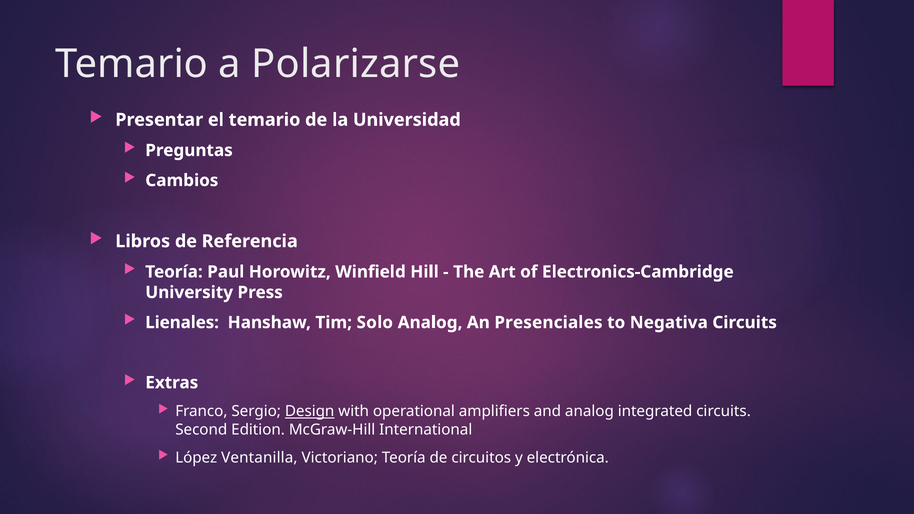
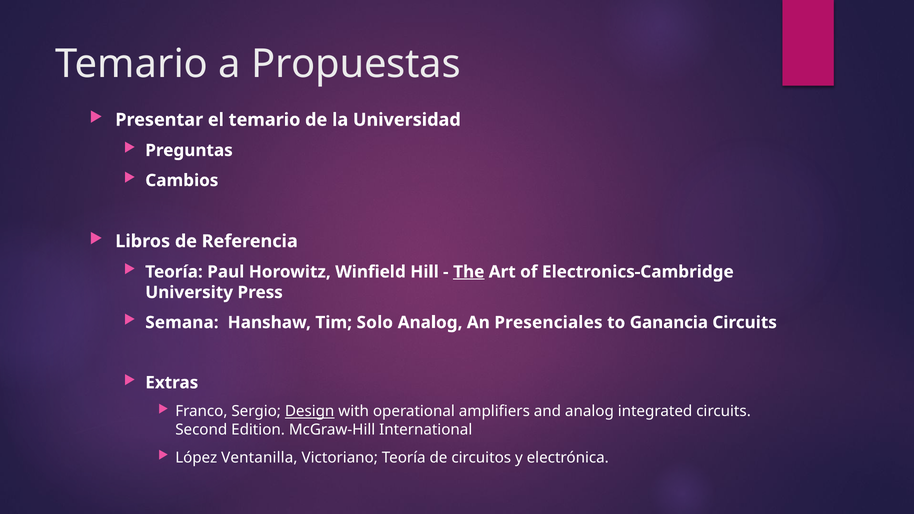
Polarizarse: Polarizarse -> Propuestas
The underline: none -> present
Lienales: Lienales -> Semana
Negativa: Negativa -> Ganancia
